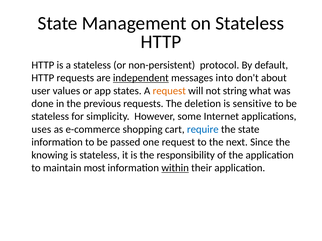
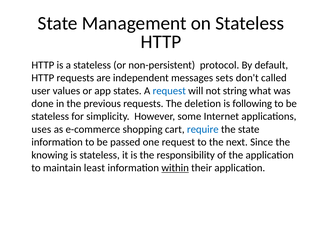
independent underline: present -> none
into: into -> sets
about: about -> called
request at (169, 91) colour: orange -> blue
sensitive: sensitive -> following
most: most -> least
